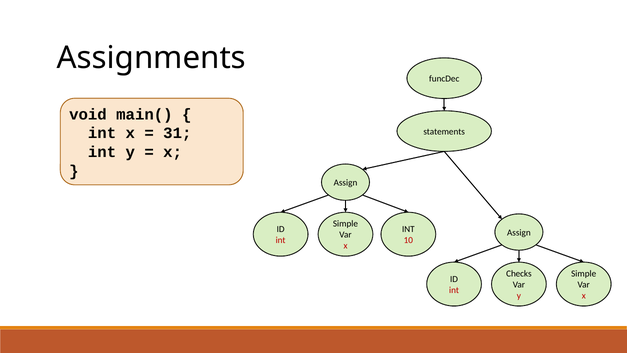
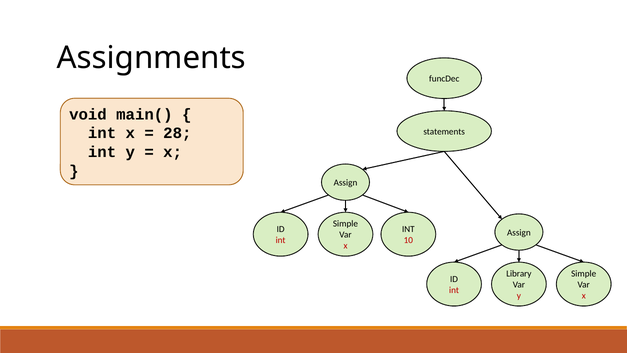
31: 31 -> 28
Checks: Checks -> Library
